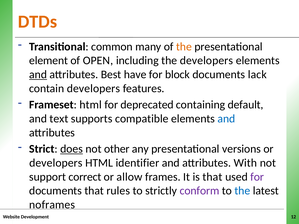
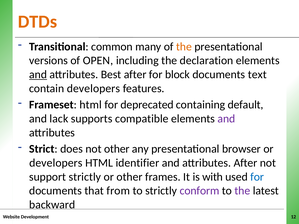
element: element -> versions
the developers: developers -> declaration
Best have: have -> after
lack: lack -> text
text: text -> lack
and at (226, 119) colour: blue -> purple
does underline: present -> none
versions: versions -> browser
attributes With: With -> After
support correct: correct -> strictly
or allow: allow -> other
is that: that -> with
for at (257, 177) colour: purple -> blue
rules: rules -> from
the at (242, 191) colour: blue -> purple
noframes: noframes -> backward
